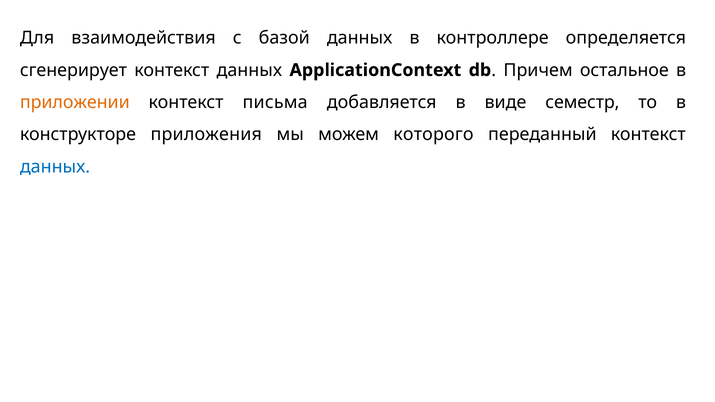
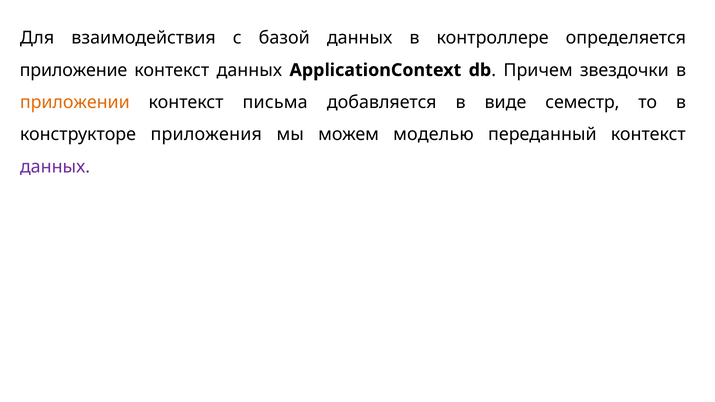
сгенерирует: сгенерирует -> приложение
остальное: остальное -> звездочки
которого: которого -> моделью
данных at (55, 167) colour: blue -> purple
